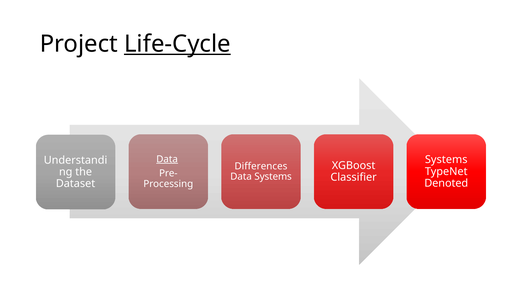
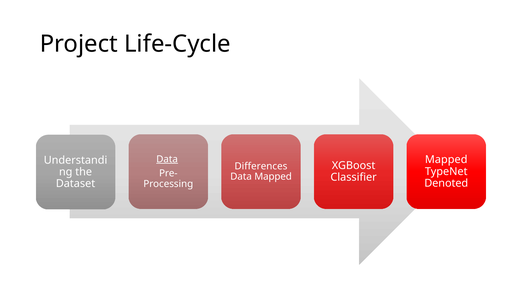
Life-Cycle underline: present -> none
Systems at (446, 159): Systems -> Mapped
Data Systems: Systems -> Mapped
